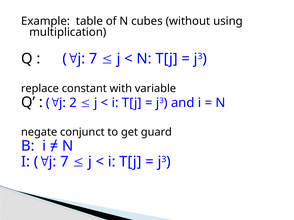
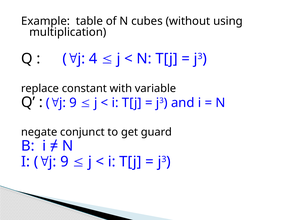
7 at (93, 59): 7 -> 4
2 at (73, 103): 2 -> 9
7 at (64, 162): 7 -> 9
